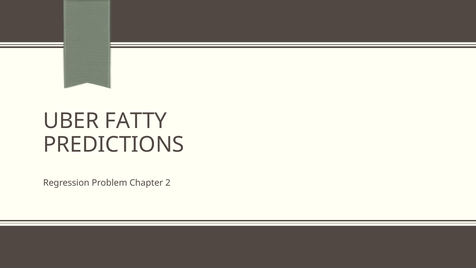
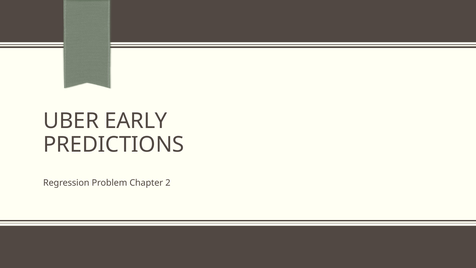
FATTY: FATTY -> EARLY
